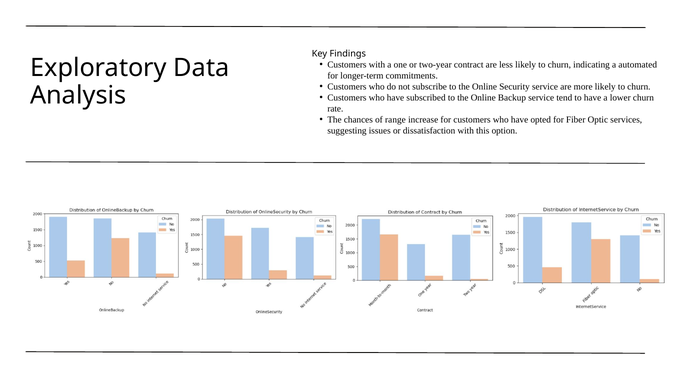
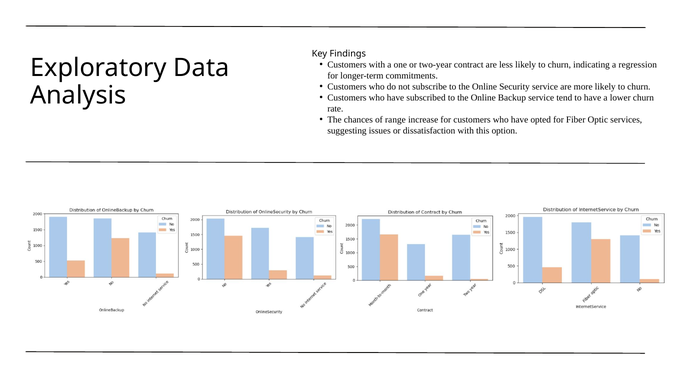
automated: automated -> regression
